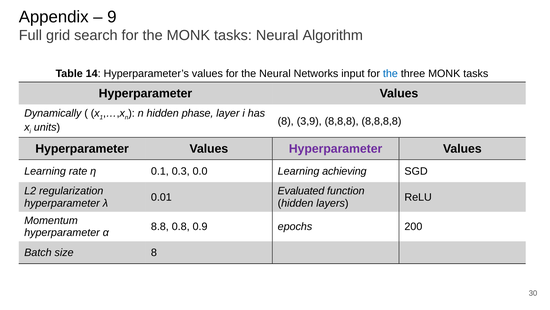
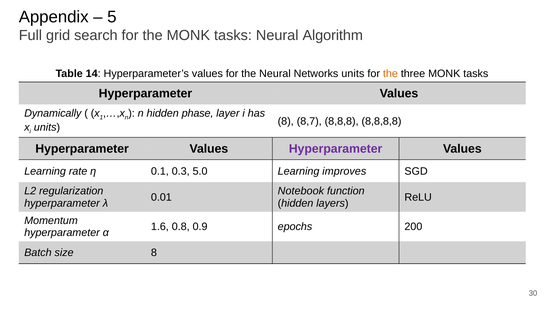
9: 9 -> 5
Networks input: input -> units
the at (390, 73) colour: blue -> orange
3,9: 3,9 -> 8,7
0.0: 0.0 -> 5.0
achieving: achieving -> improves
Evaluated: Evaluated -> Notebook
8.8: 8.8 -> 1.6
